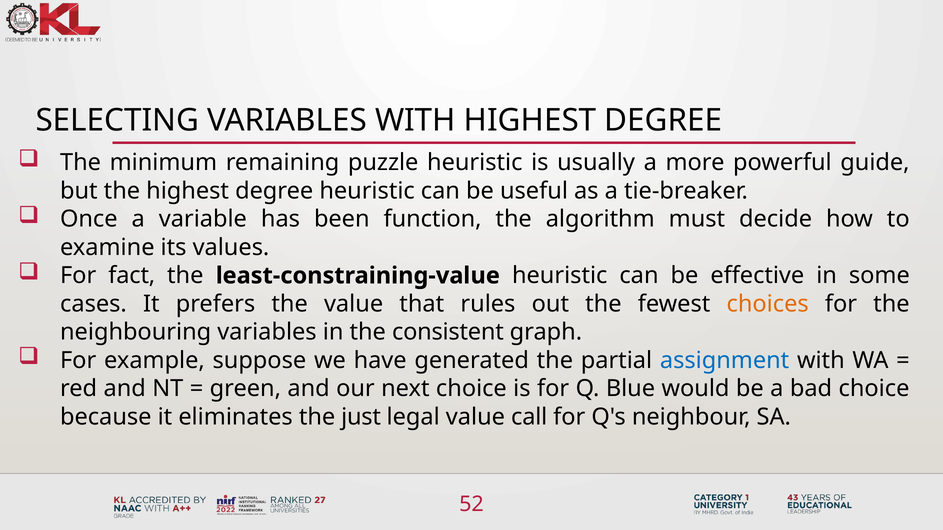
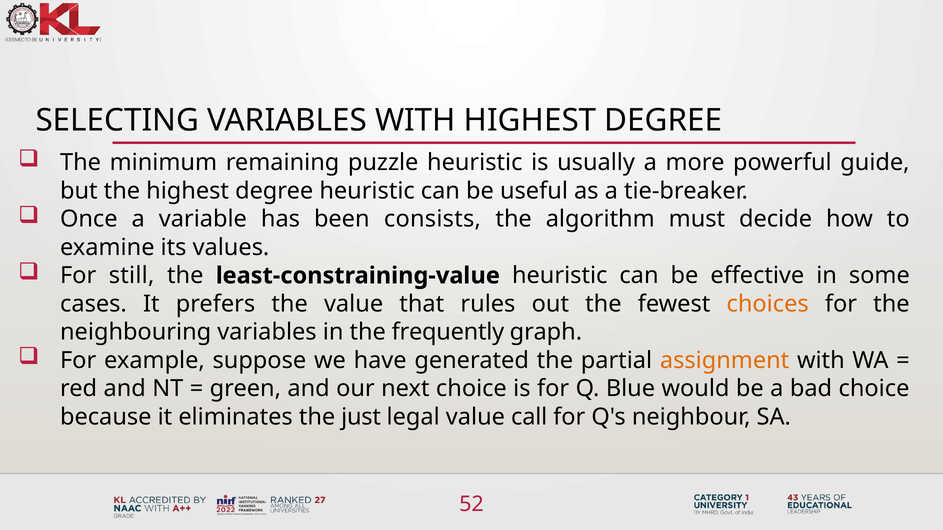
function: function -> consists
fact: fact -> still
consistent: consistent -> frequently
assignment colour: blue -> orange
